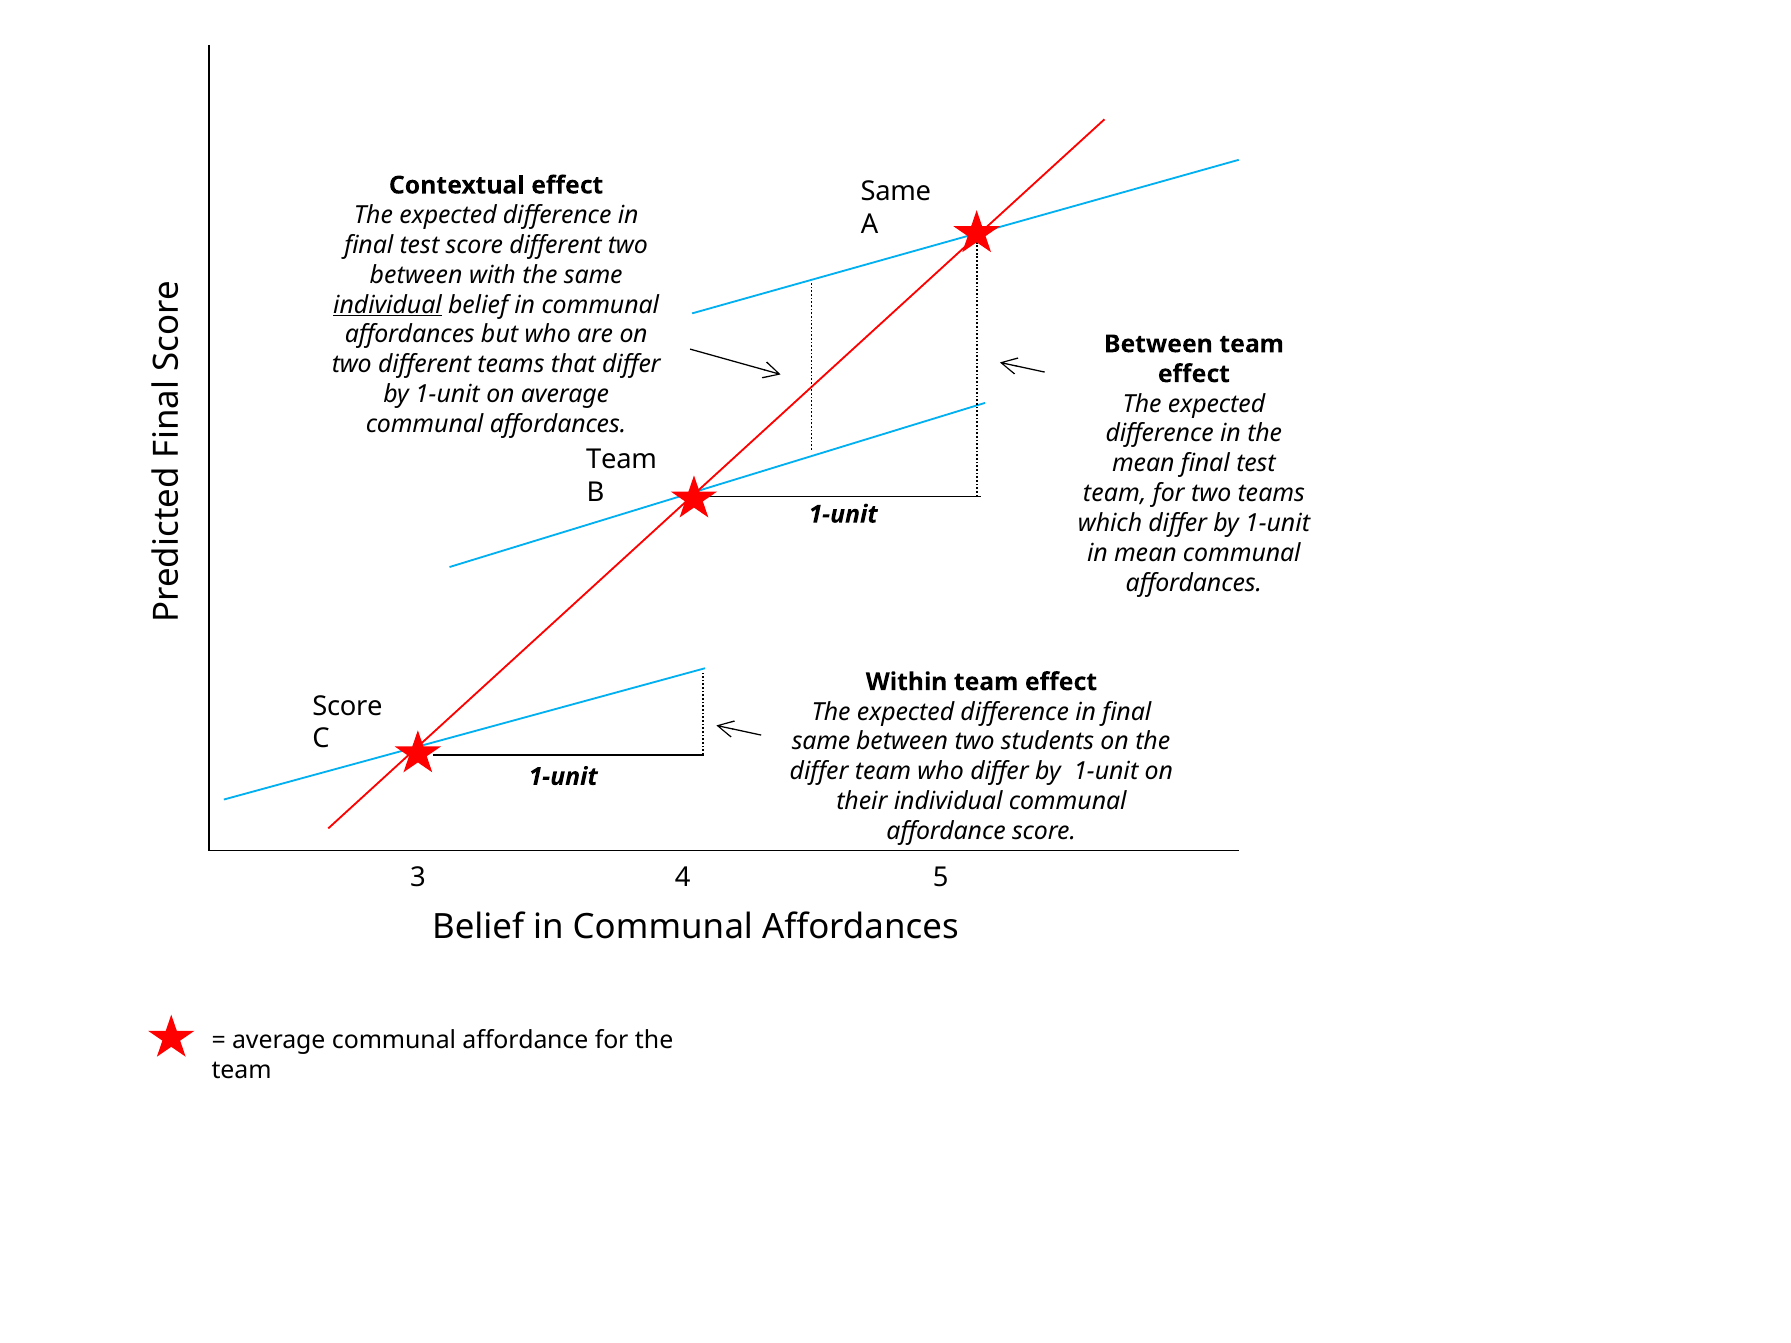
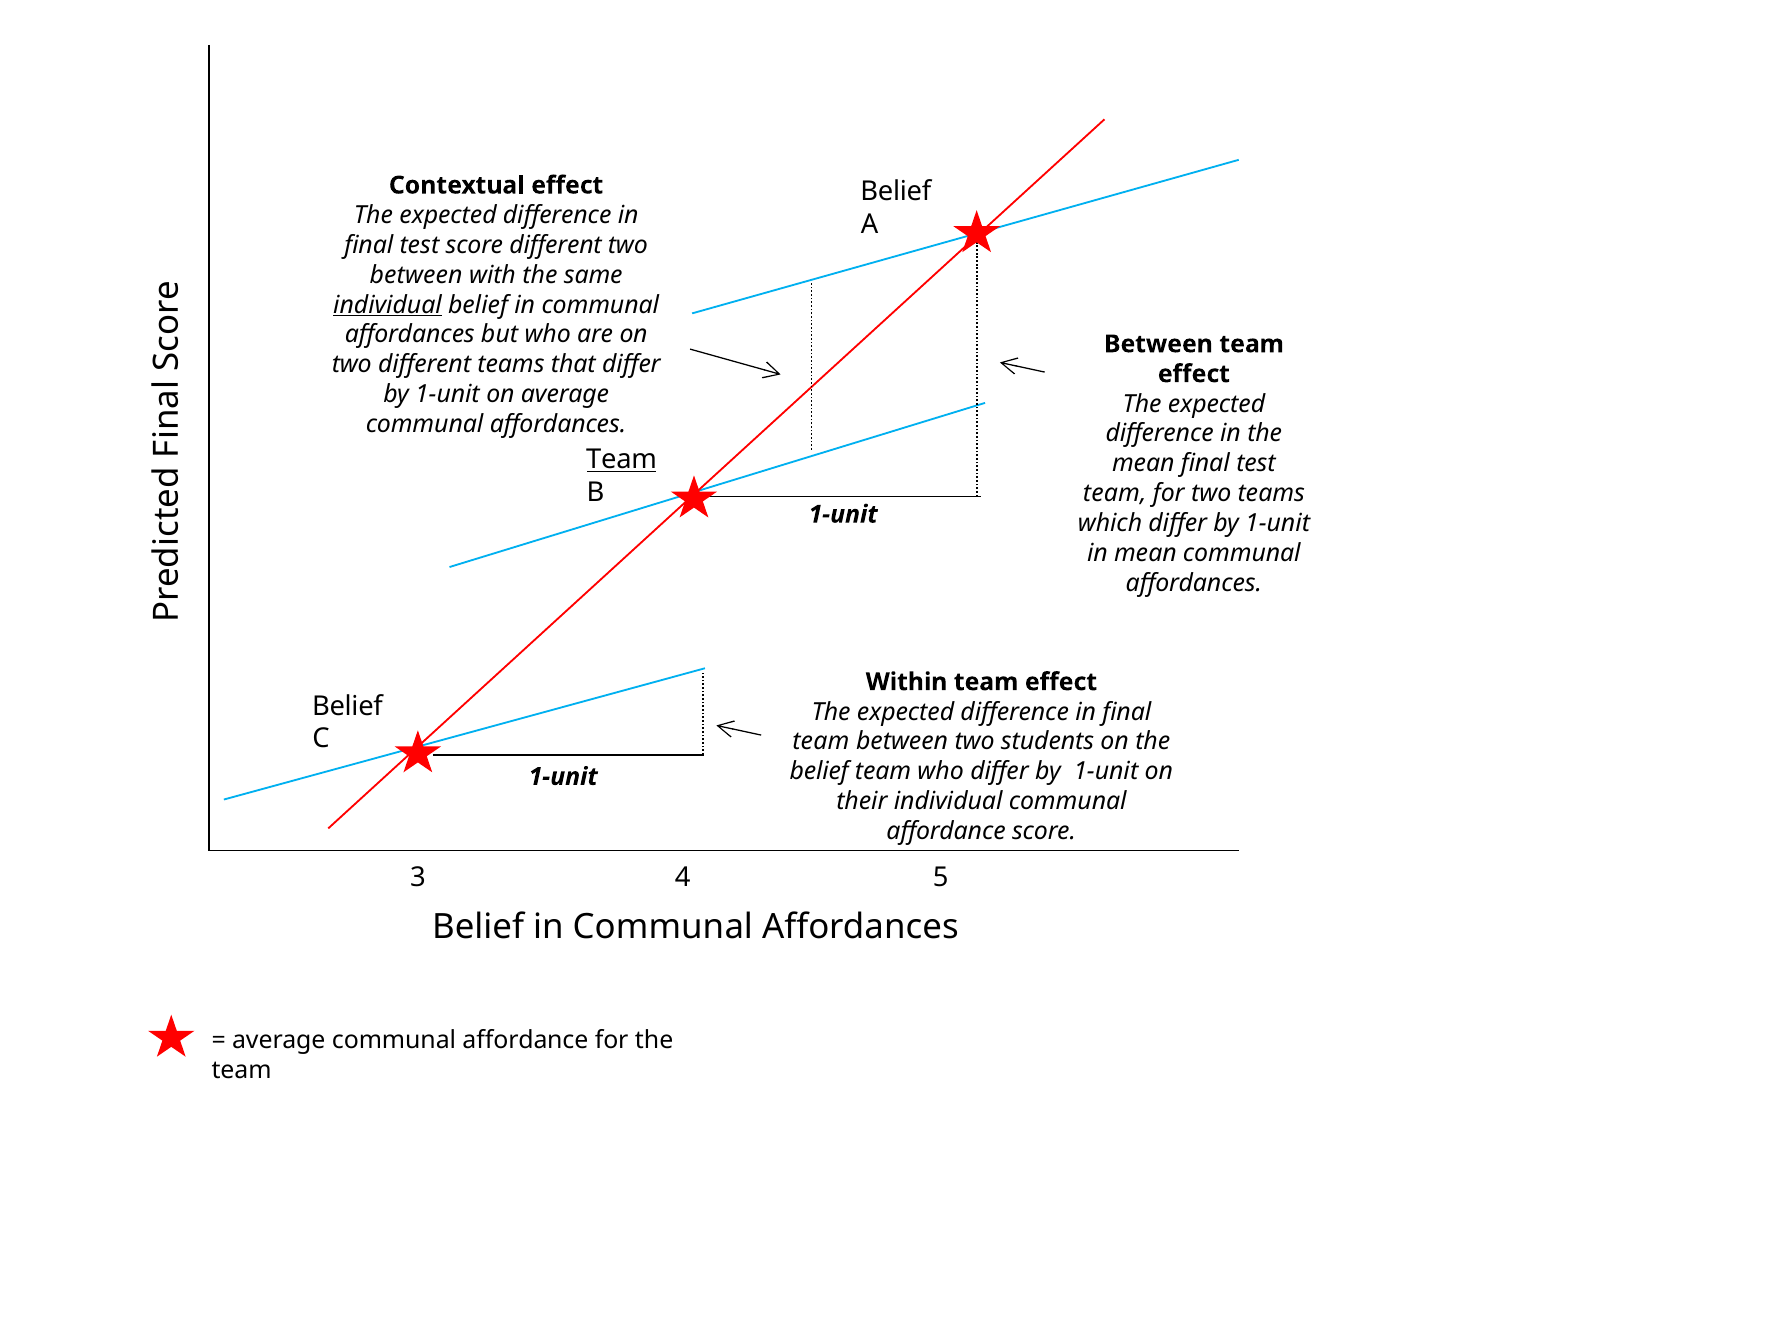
Same at (896, 191): Same -> Belief
Team at (622, 460) underline: none -> present
Score at (347, 706): Score -> Belief
same at (821, 742): same -> team
differ at (819, 772): differ -> belief
